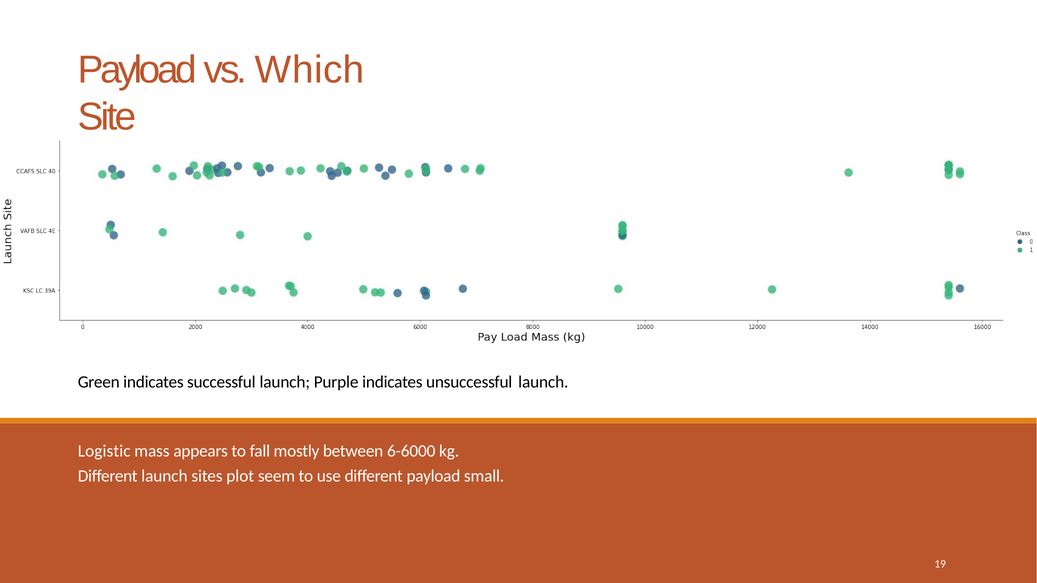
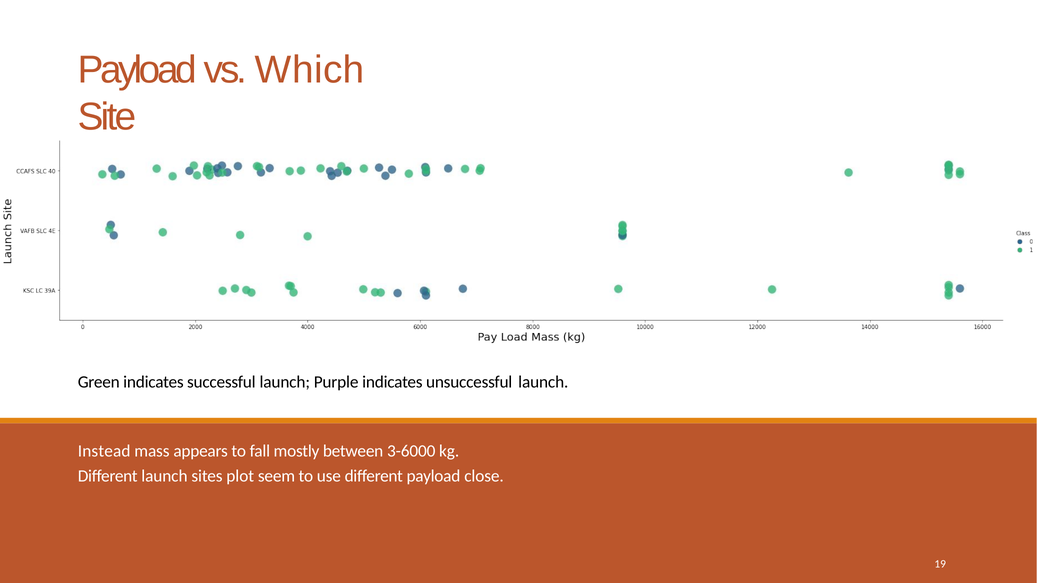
Logistic: Logistic -> Instead
6-6000: 6-6000 -> 3-6000
small: small -> close
